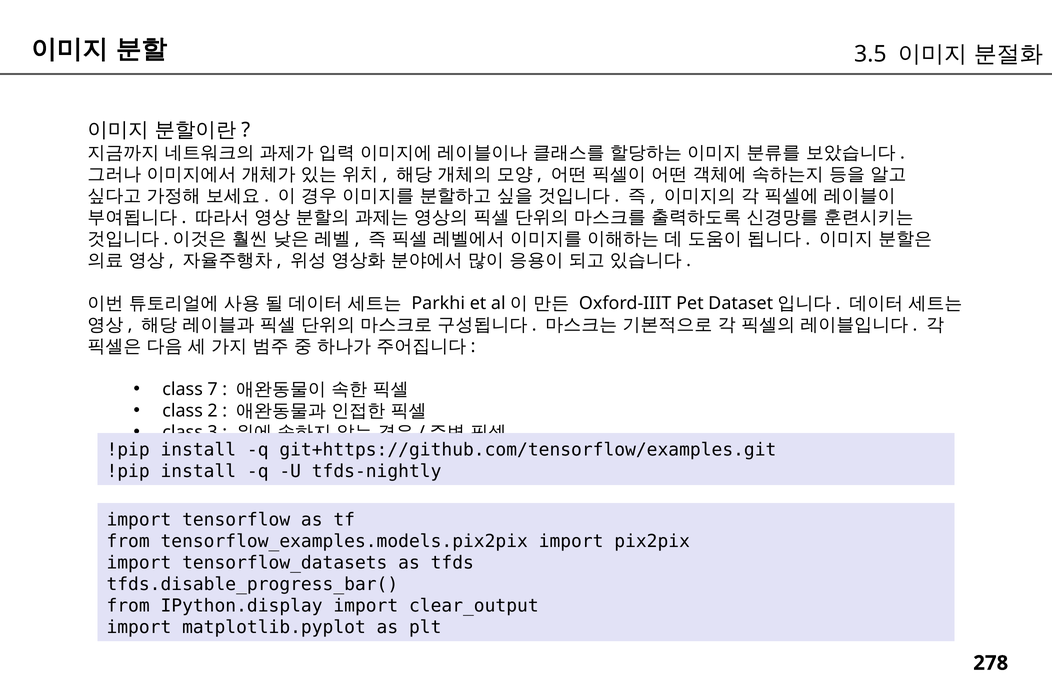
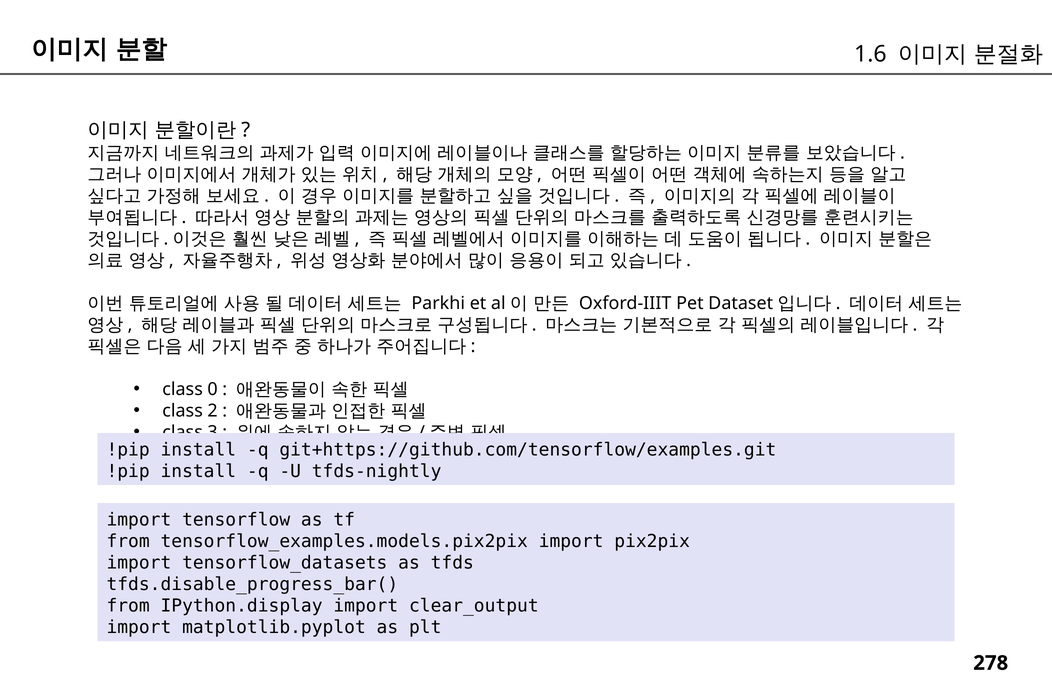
3.5: 3.5 -> 1.6
7: 7 -> 0
